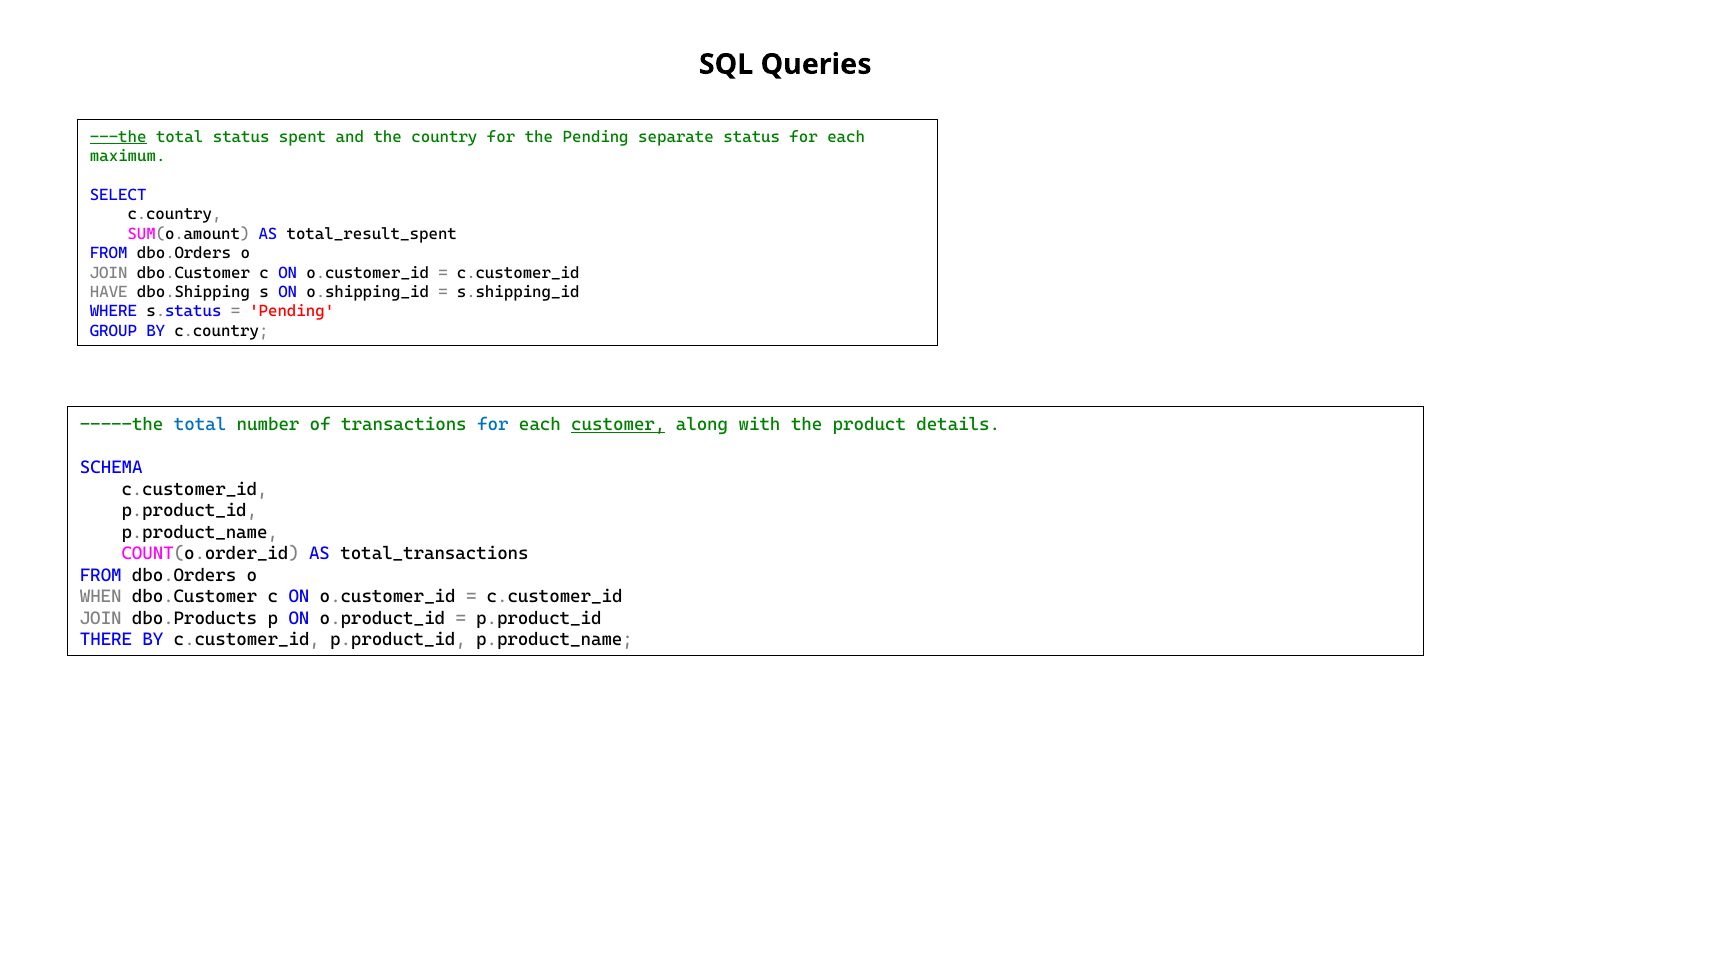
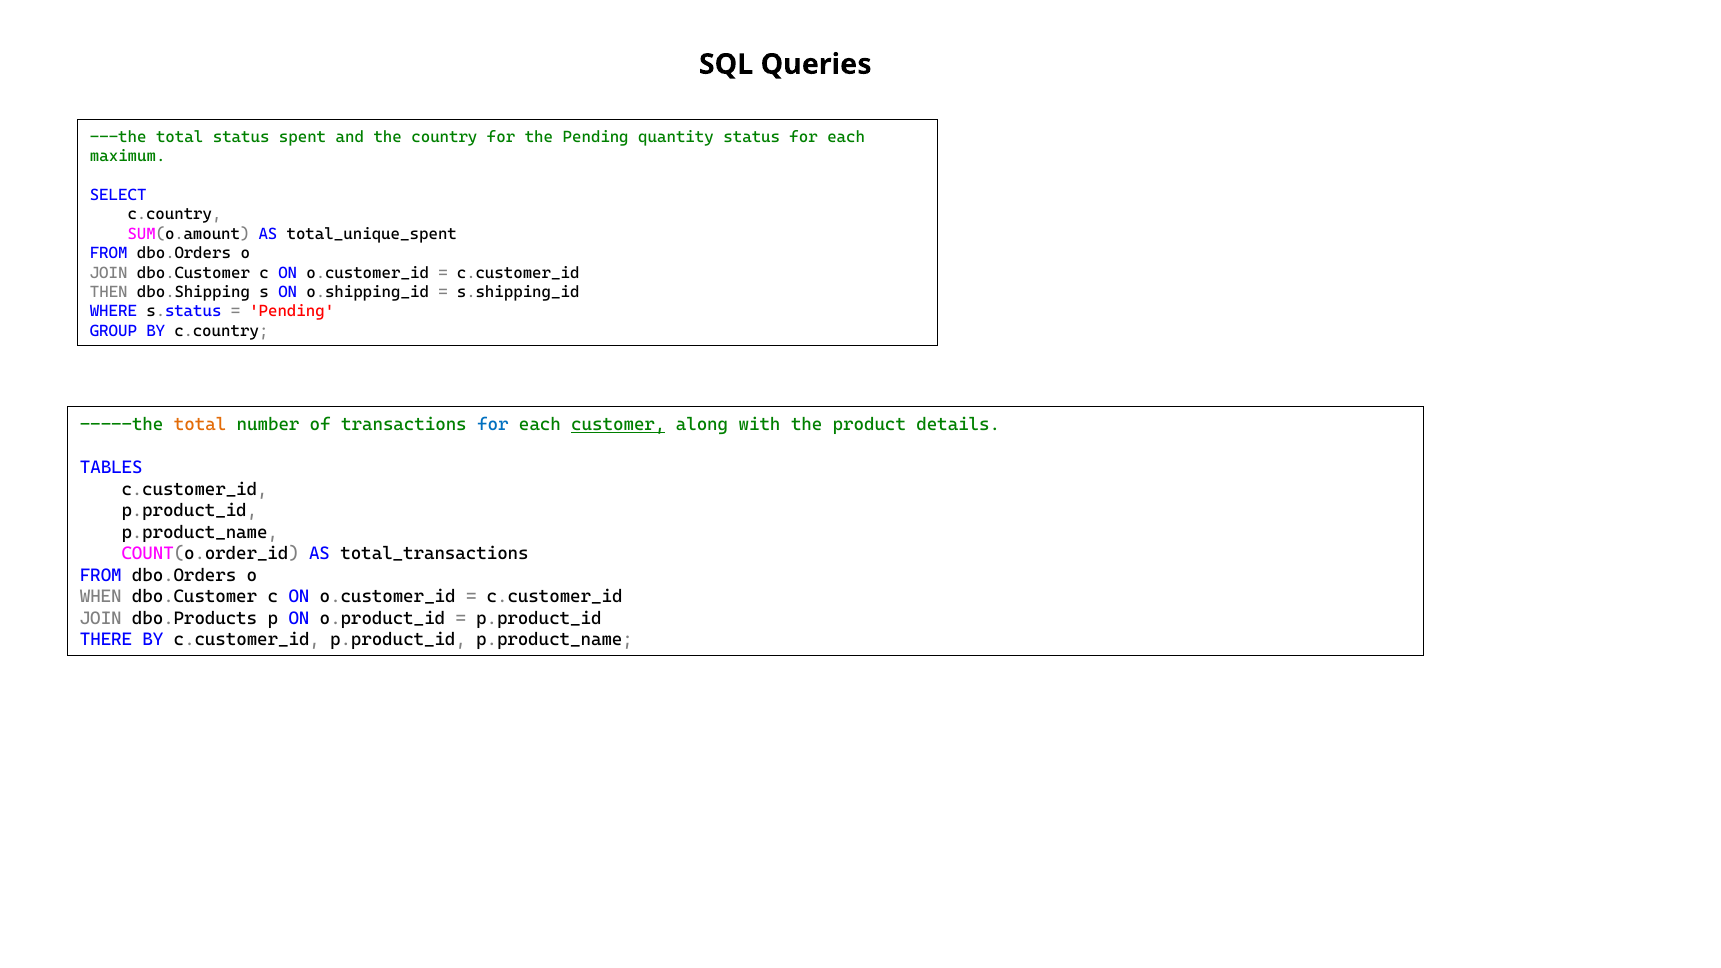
---the underline: present -> none
separate: separate -> quantity
total_result_spent: total_result_spent -> total_unique_spent
HAVE: HAVE -> THEN
total at (200, 425) colour: blue -> orange
SCHEMA: SCHEMA -> TABLES
